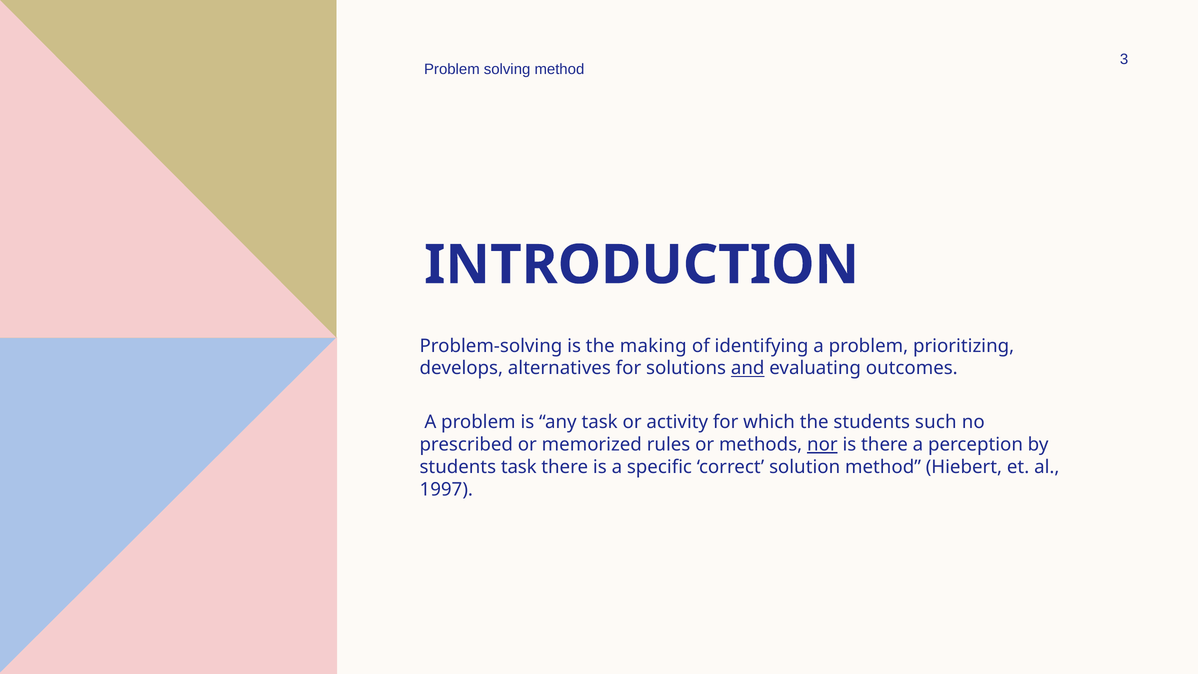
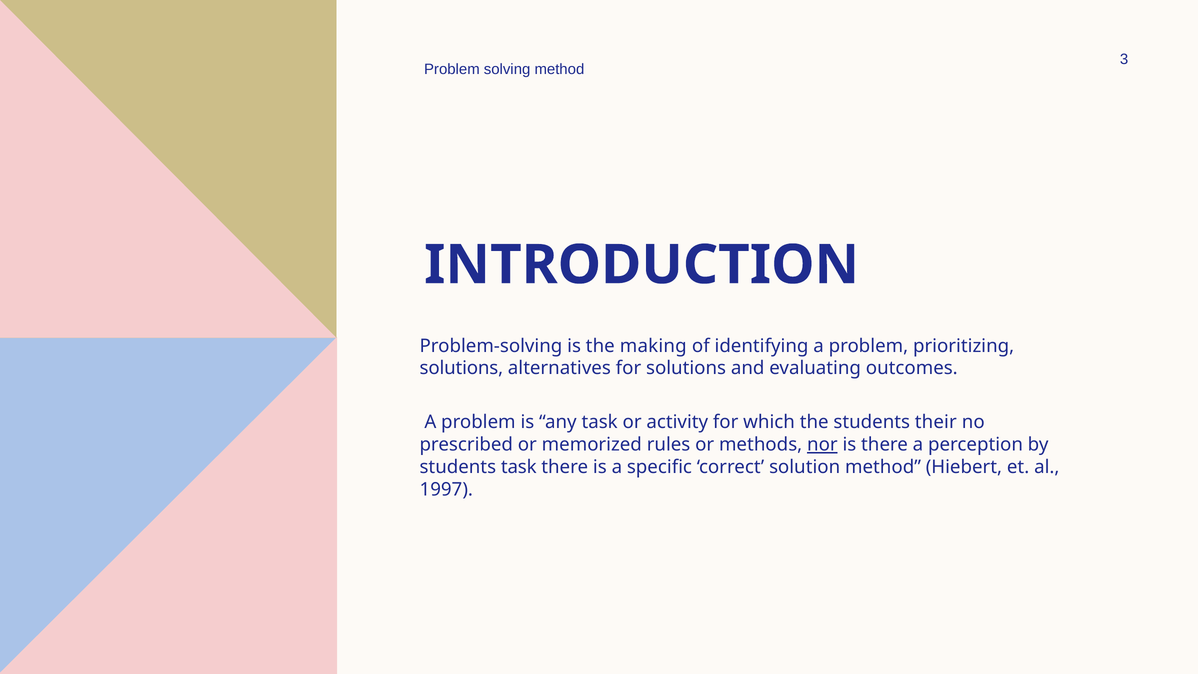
develops at (461, 368): develops -> solutions
and underline: present -> none
such: such -> their
